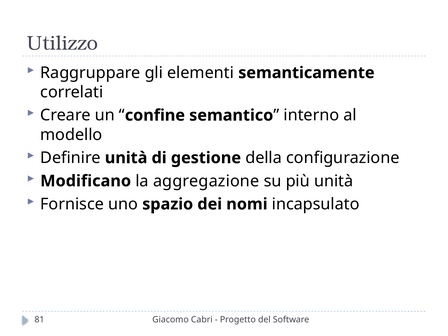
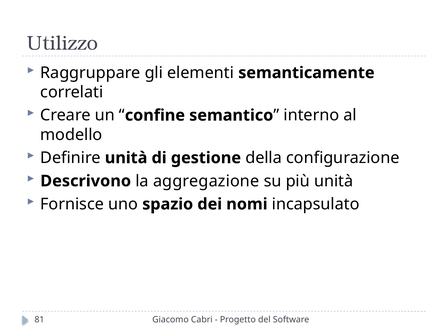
Modificano: Modificano -> Descrivono
